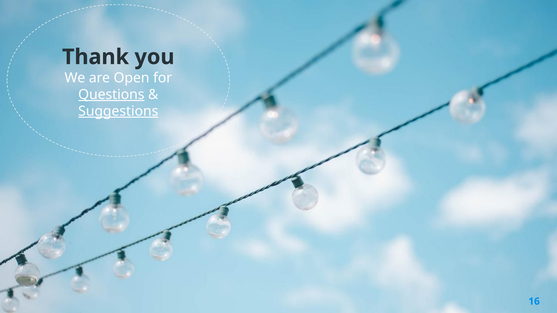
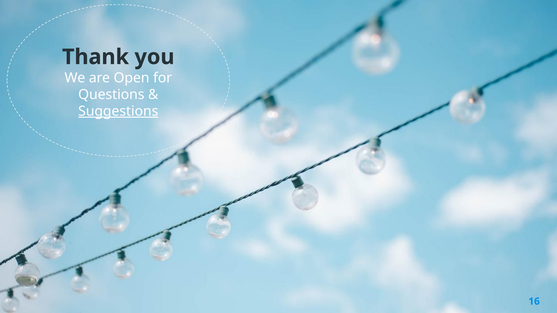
Questions underline: present -> none
